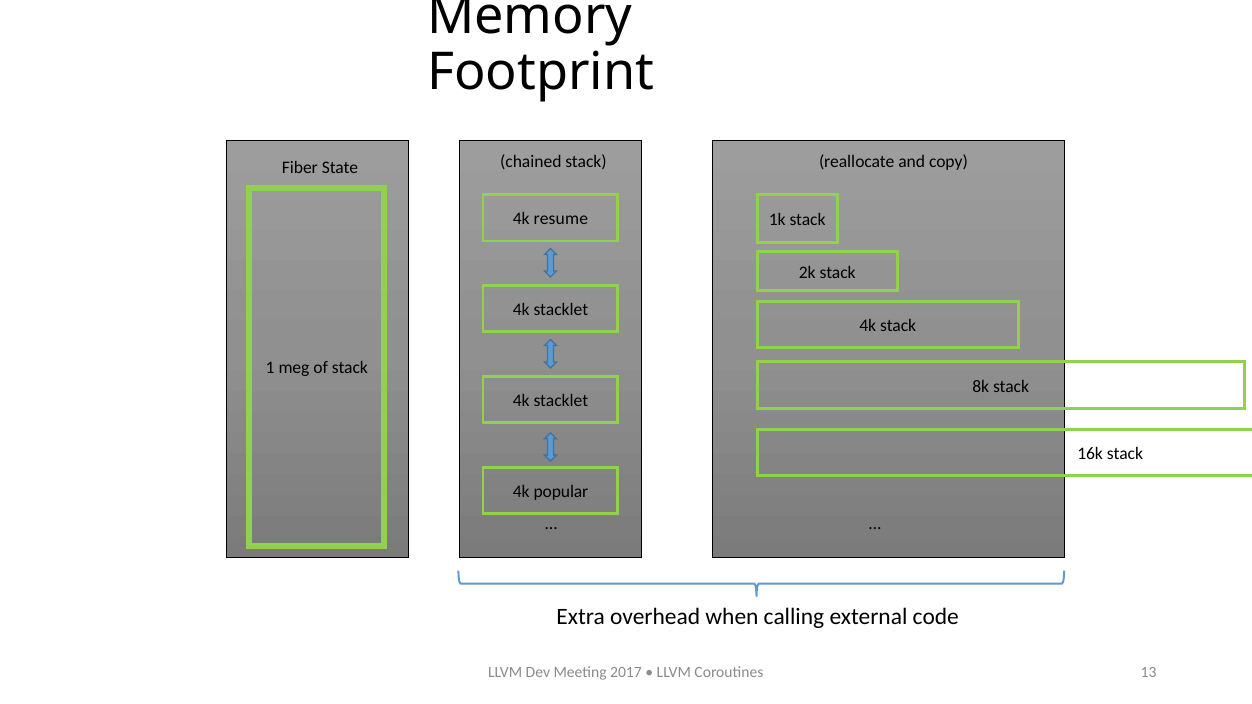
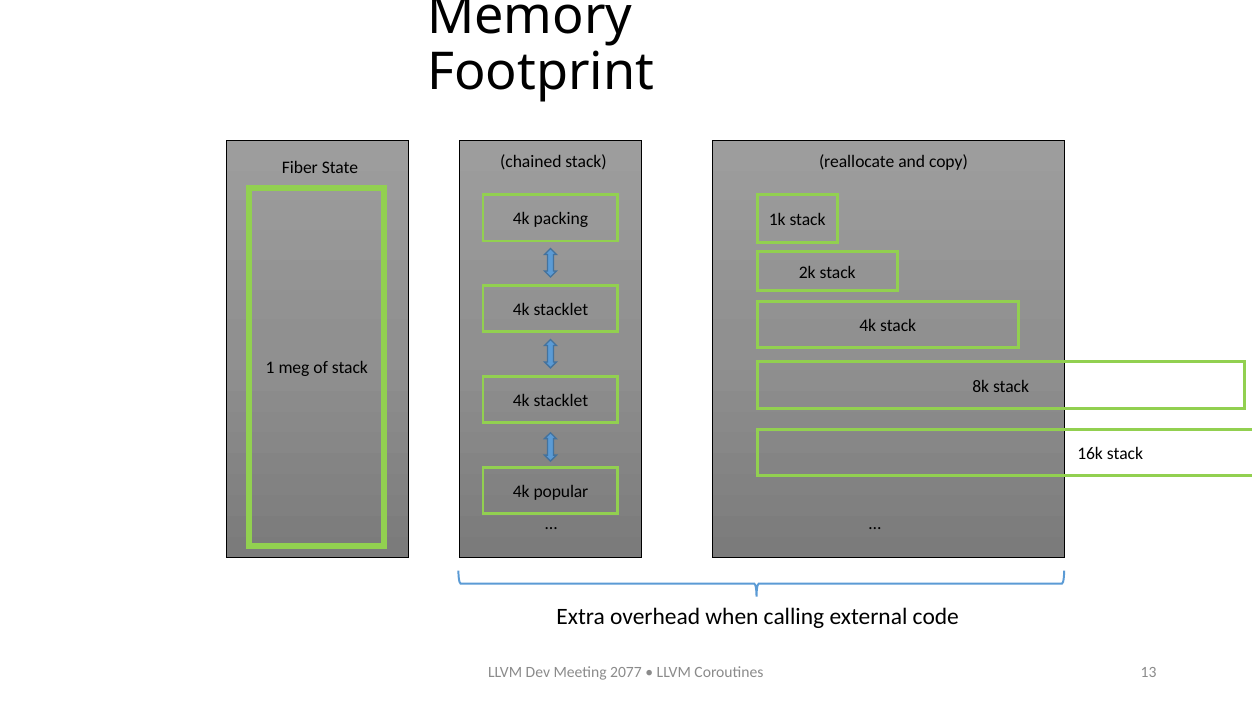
resume: resume -> packing
2017: 2017 -> 2077
